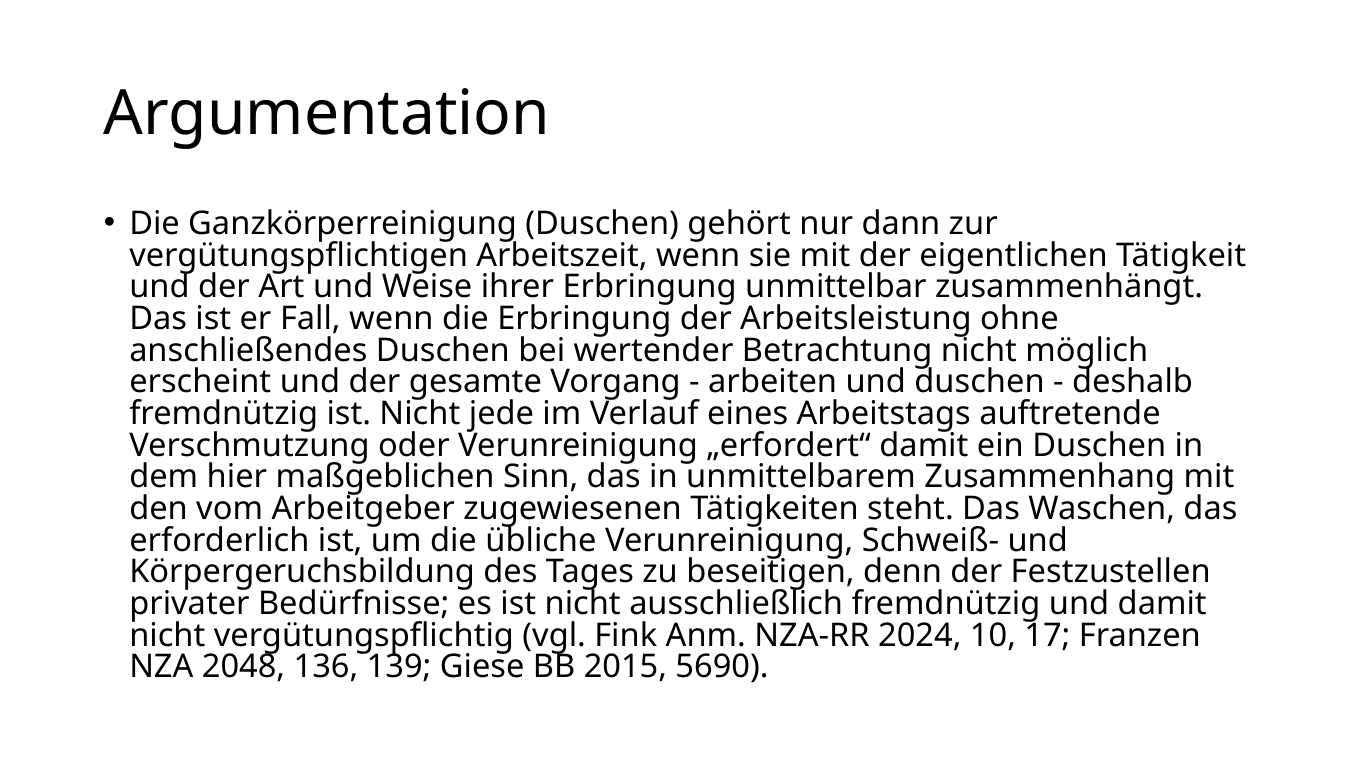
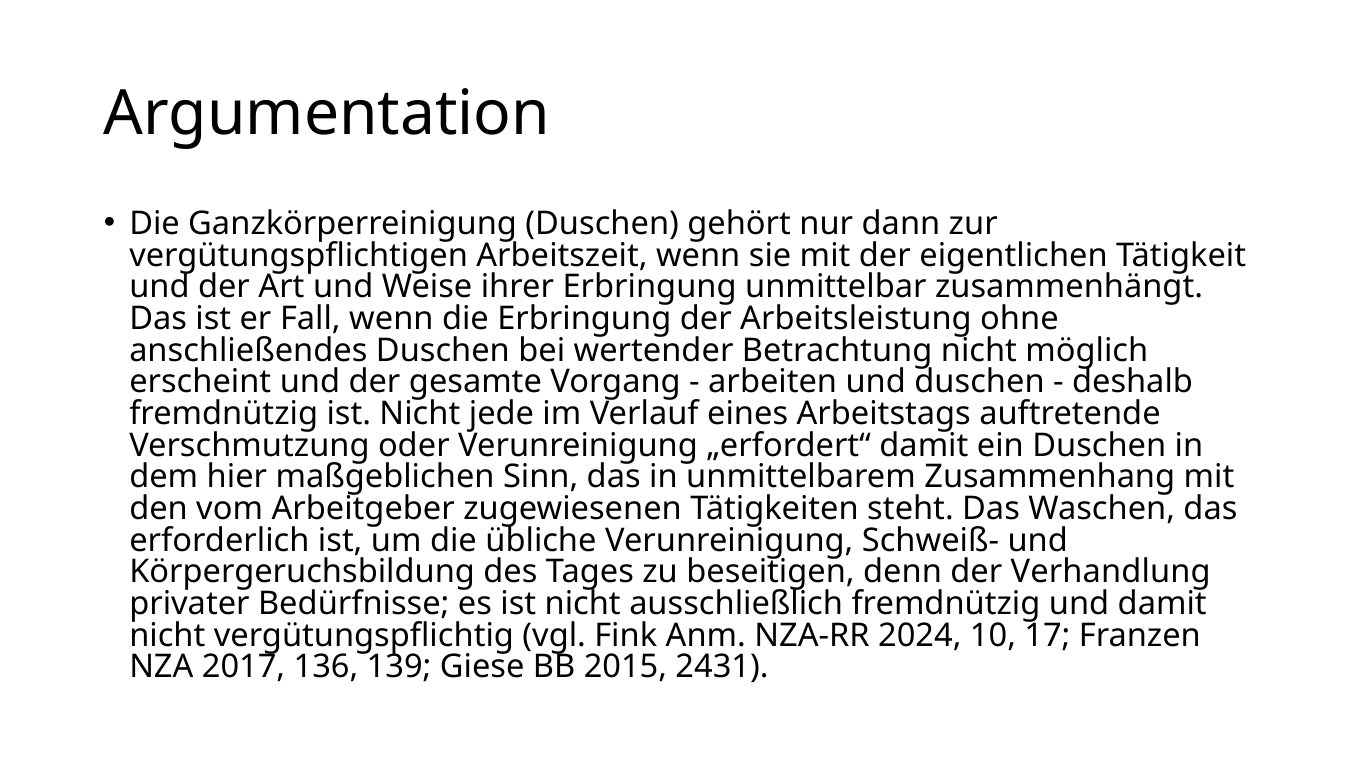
Festzustellen: Festzustellen -> Verhandlung
2048: 2048 -> 2017
5690: 5690 -> 2431
